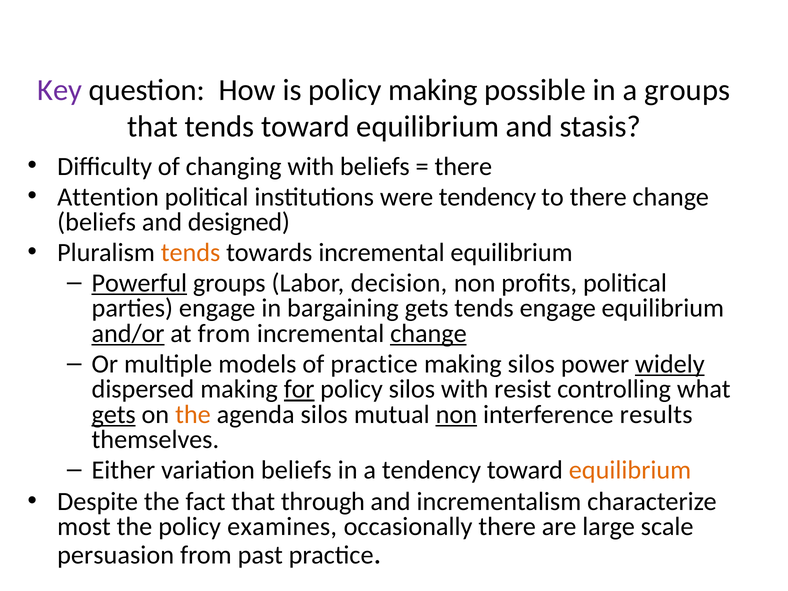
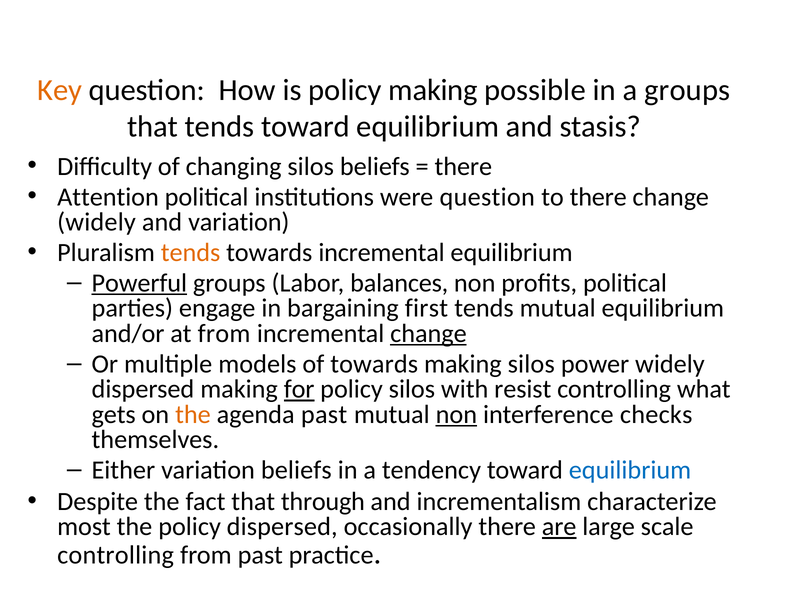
Key colour: purple -> orange
changing with: with -> silos
were tendency: tendency -> question
beliefs at (97, 222): beliefs -> widely
and designed: designed -> variation
decision: decision -> balances
bargaining gets: gets -> first
tends engage: engage -> mutual
and/or underline: present -> none
of practice: practice -> towards
widely at (670, 364) underline: present -> none
gets at (114, 414) underline: present -> none
agenda silos: silos -> past
results: results -> checks
equilibrium at (630, 470) colour: orange -> blue
policy examines: examines -> dispersed
are underline: none -> present
persuasion at (116, 555): persuasion -> controlling
